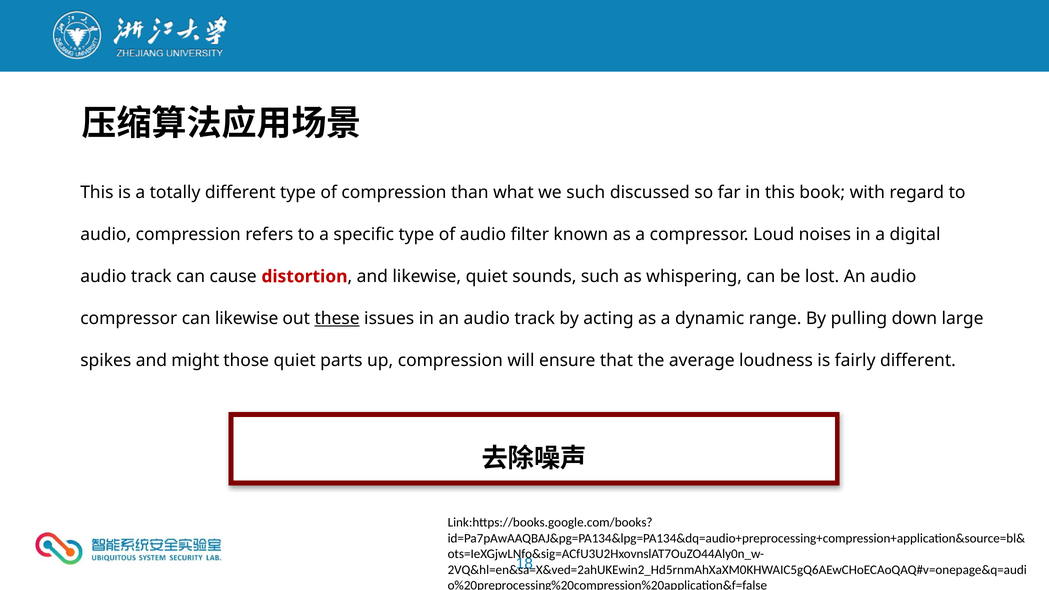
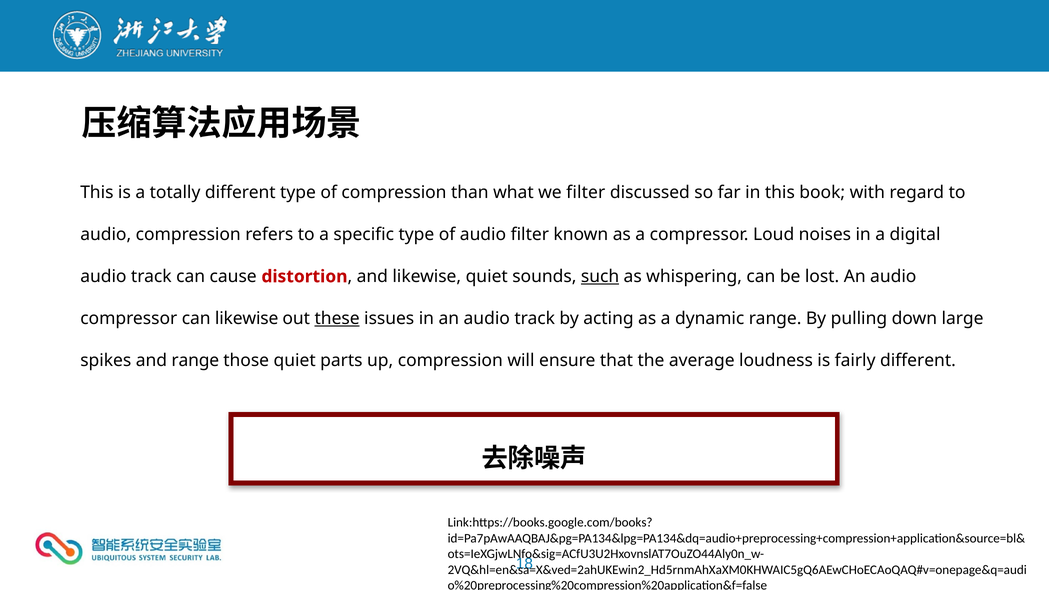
we such: such -> filter
such at (600, 277) underline: none -> present
and might: might -> range
